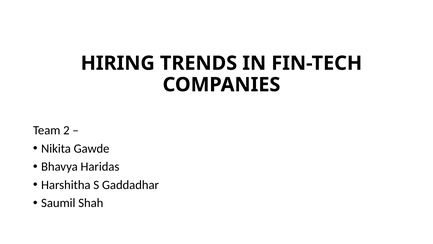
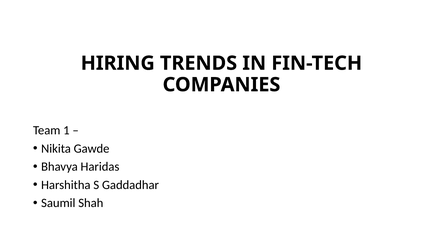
2: 2 -> 1
